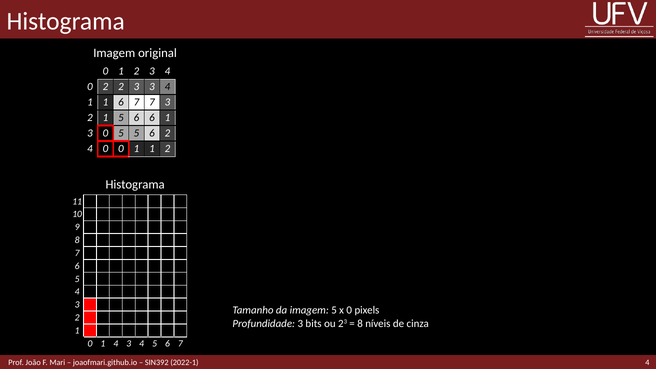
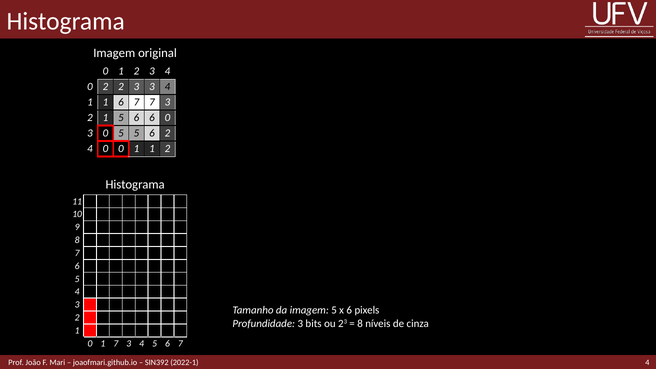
6 1: 1 -> 0
x 0: 0 -> 6
1 4: 4 -> 7
